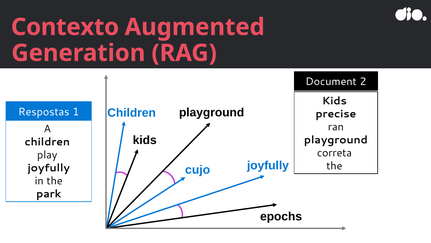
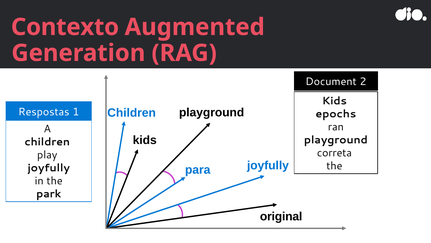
precise: precise -> epochs
cujo: cujo -> para
epochs: epochs -> original
